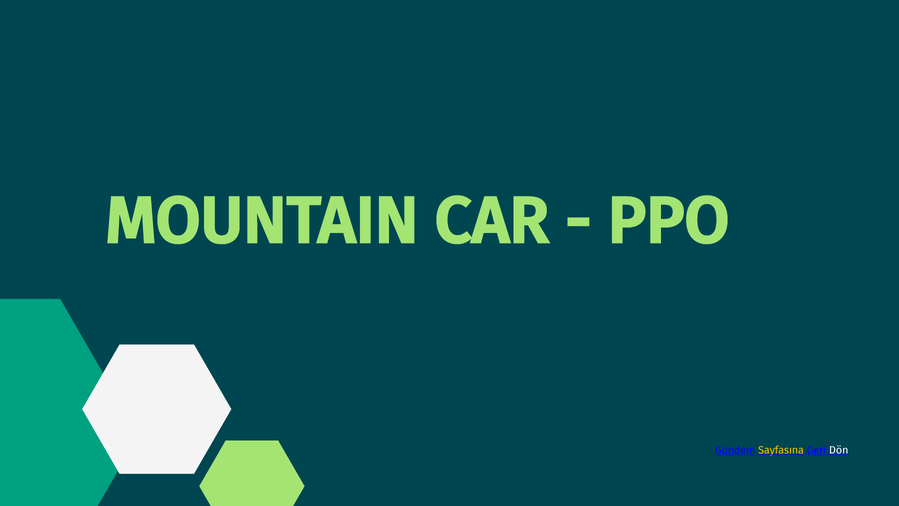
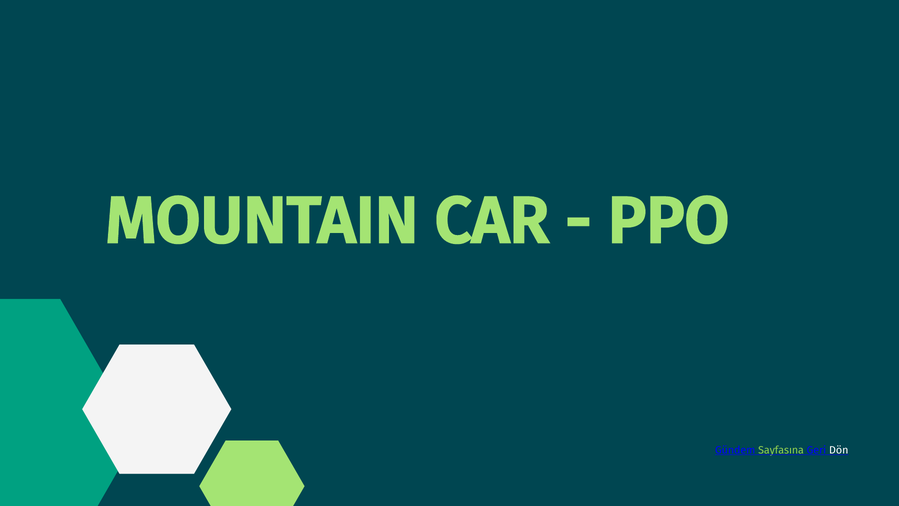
Sayfasına colour: yellow -> light green
